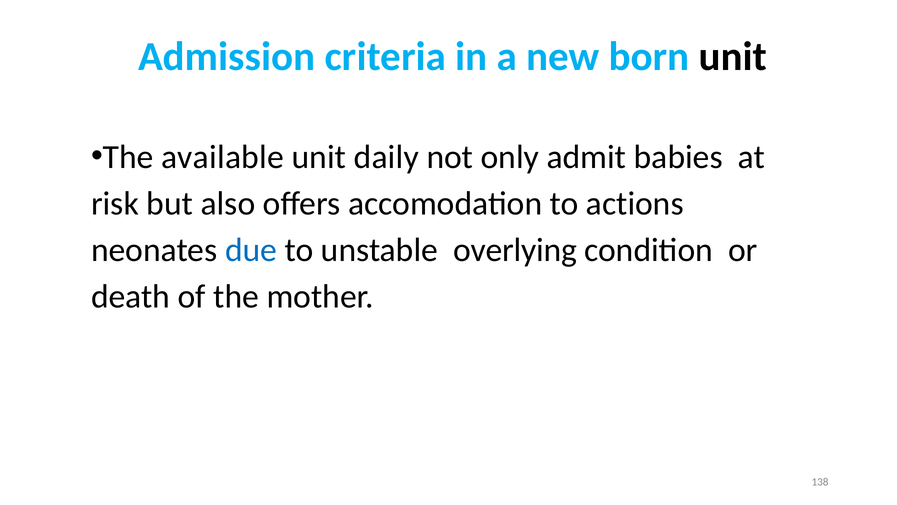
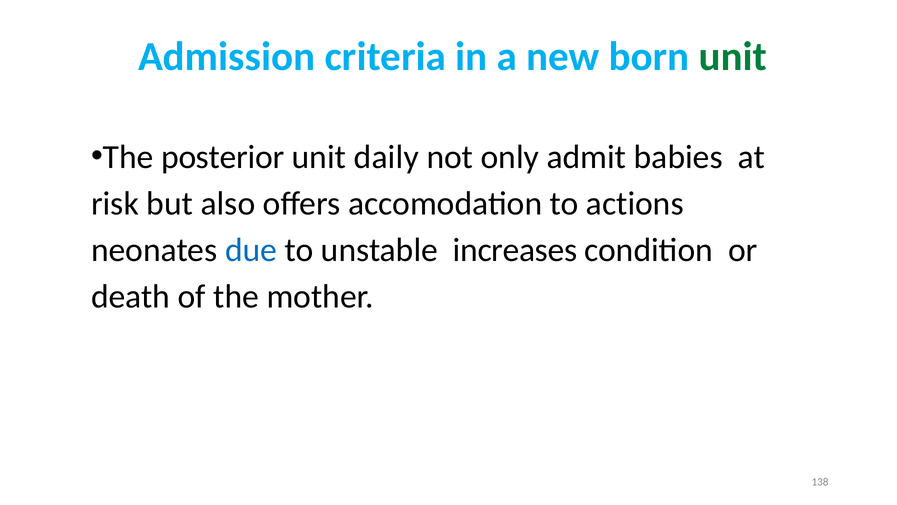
unit at (733, 57) colour: black -> green
available: available -> posterior
overlying: overlying -> increases
